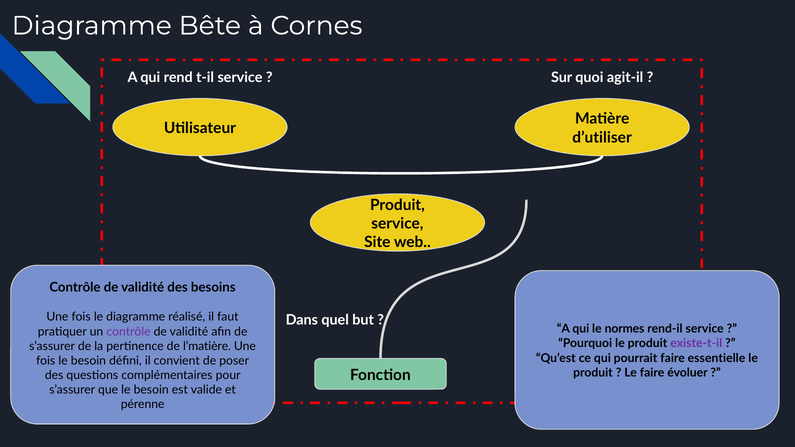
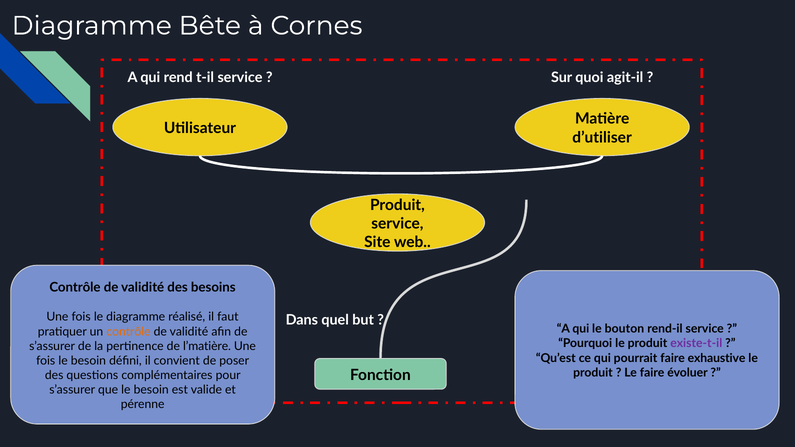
normes: normes -> bouton
contrôle at (129, 332) colour: purple -> orange
essentielle: essentielle -> exhaustive
